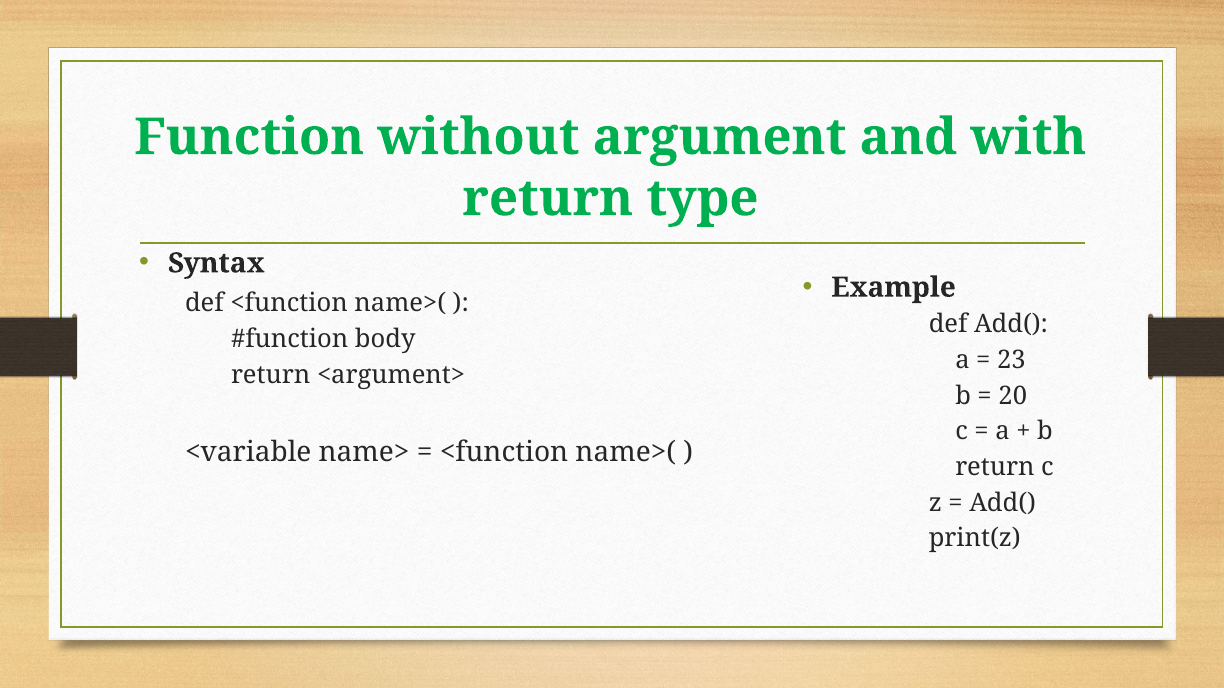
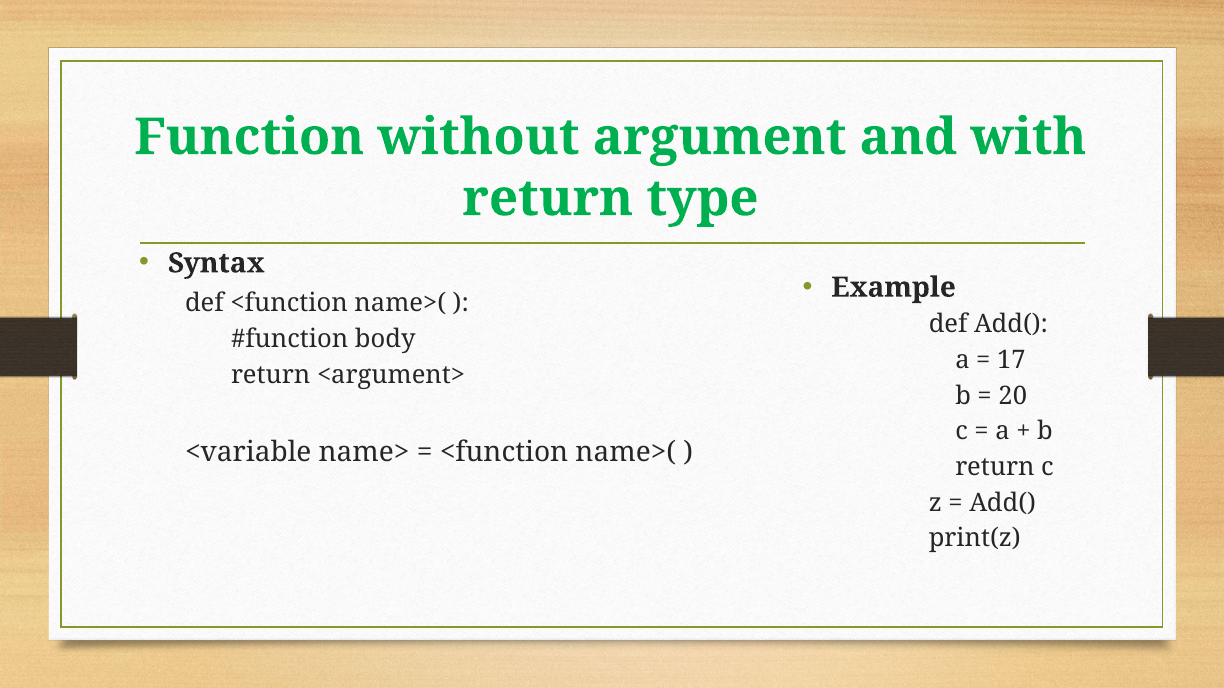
23: 23 -> 17
